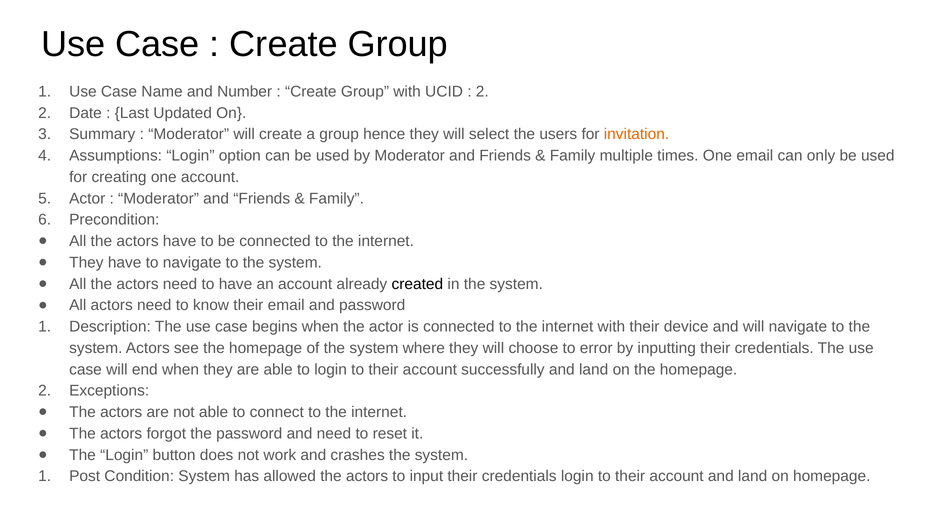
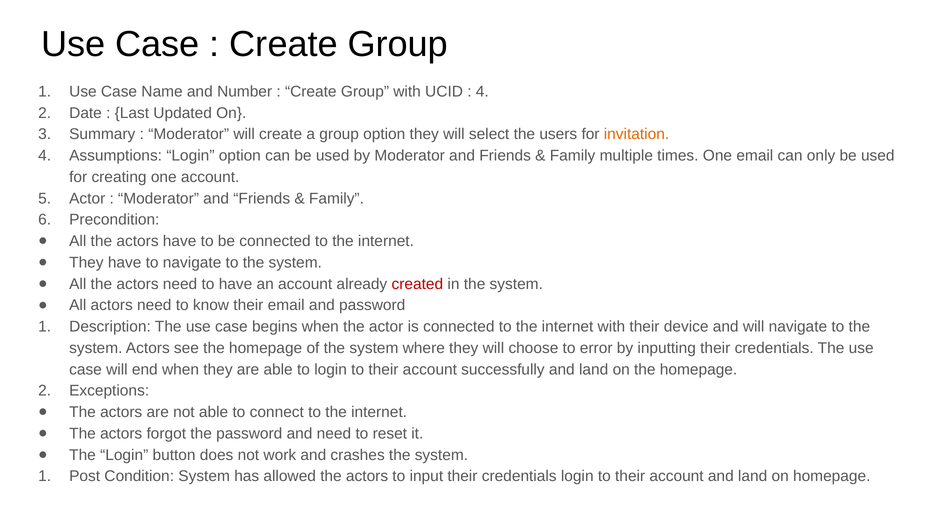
2 at (482, 92): 2 -> 4
group hence: hence -> option
created colour: black -> red
